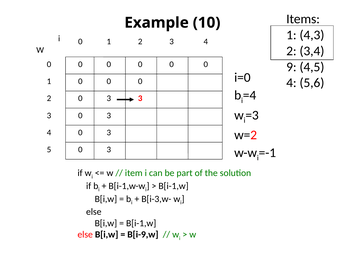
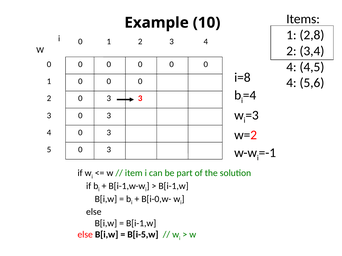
4,3: 4,3 -> 2,8
9 at (291, 67): 9 -> 4
i=0: i=0 -> i=8
B[i-3,w-: B[i-3,w- -> B[i-0,w-
B[i-9,w: B[i-9,w -> B[i-5,w
